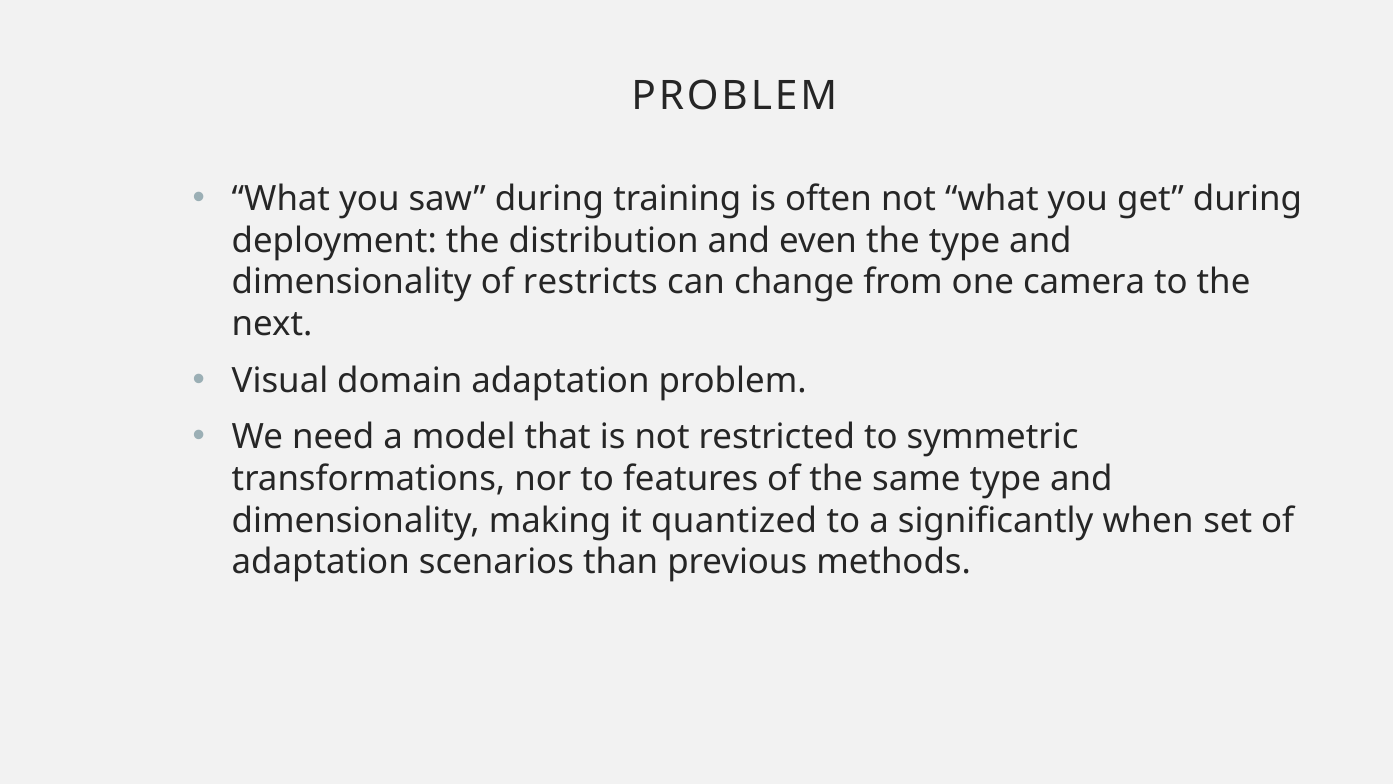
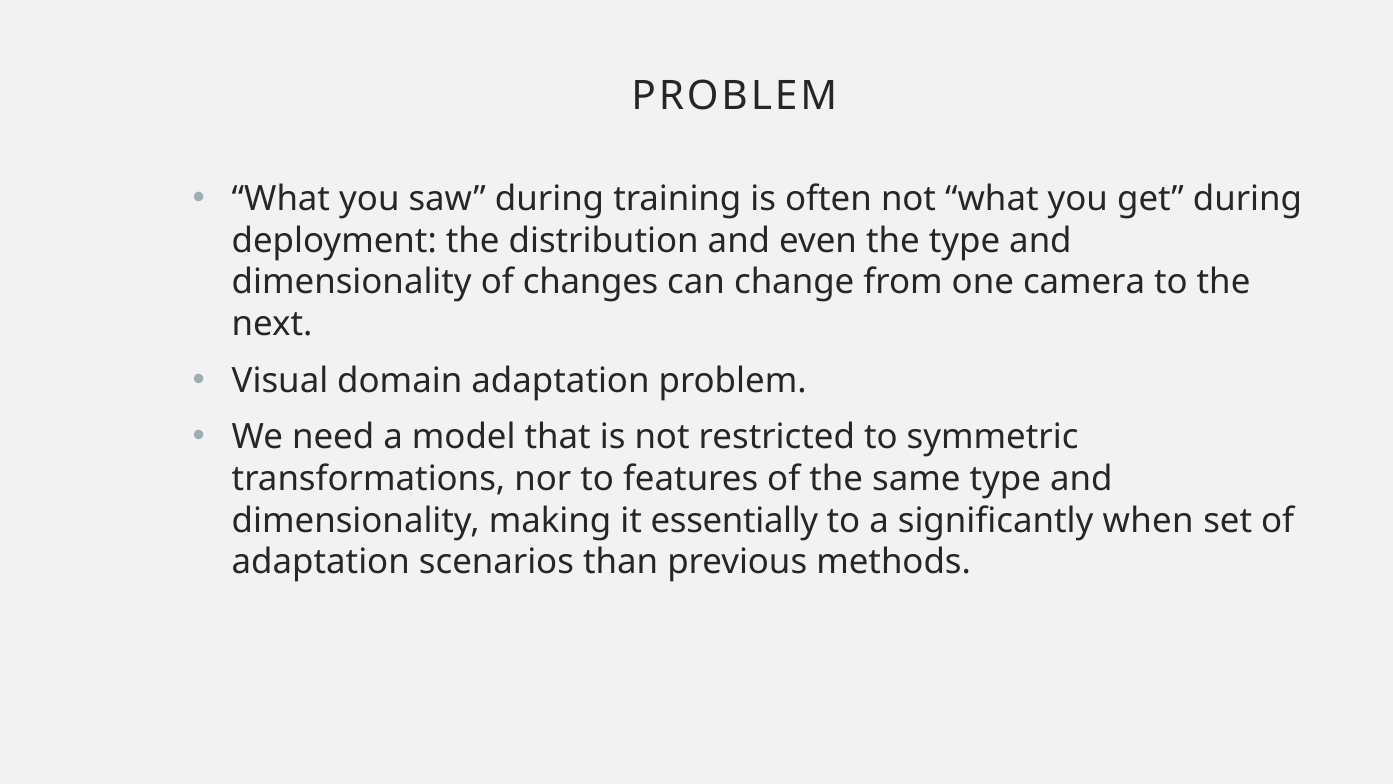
restricts: restricts -> changes
quantized: quantized -> essentially
